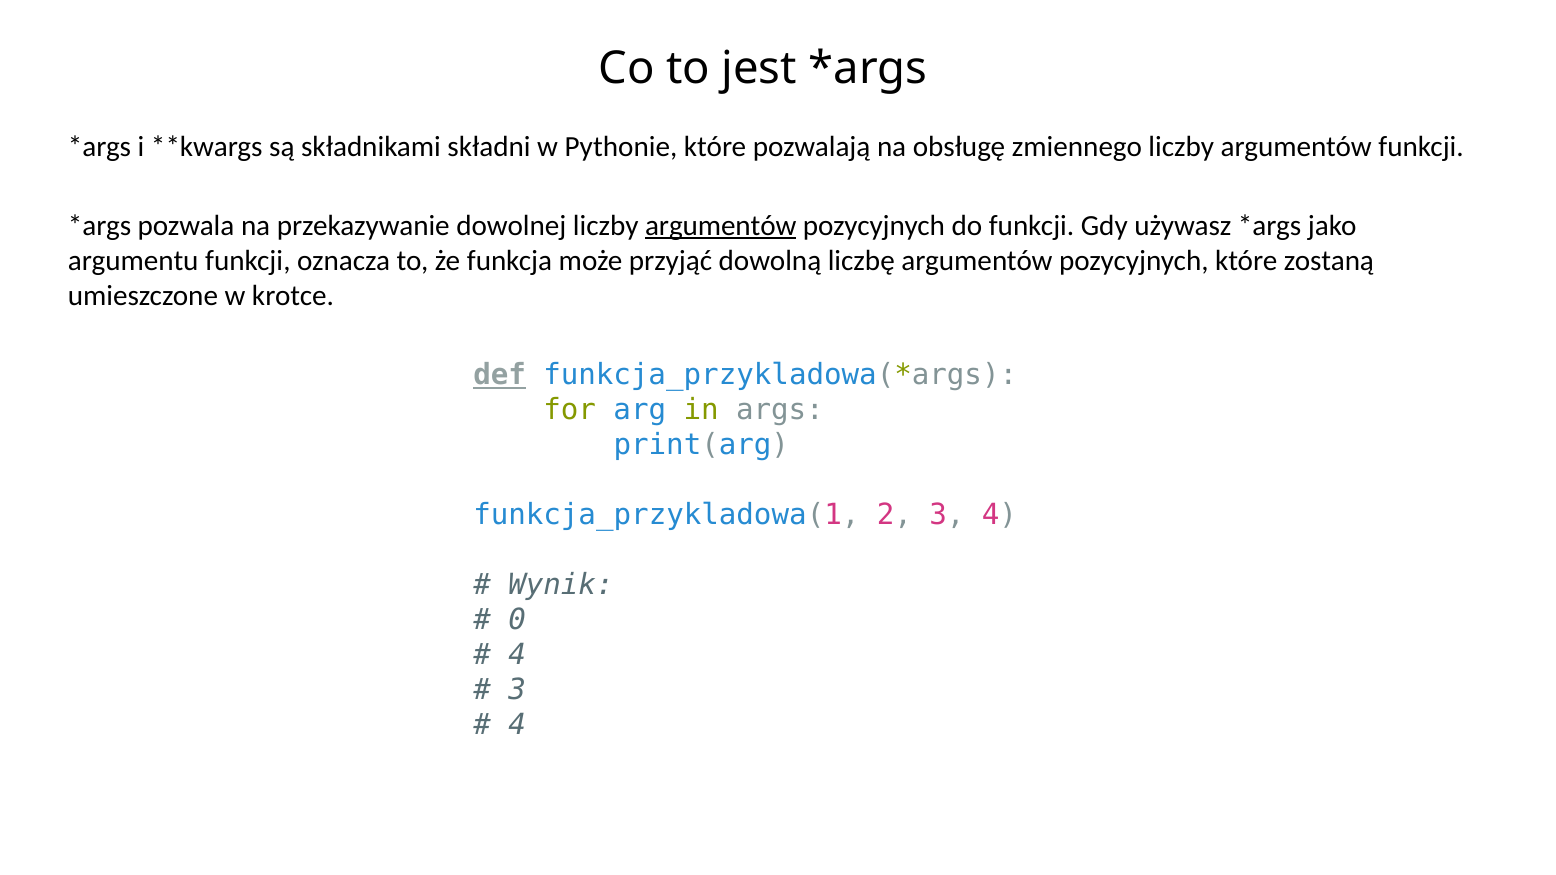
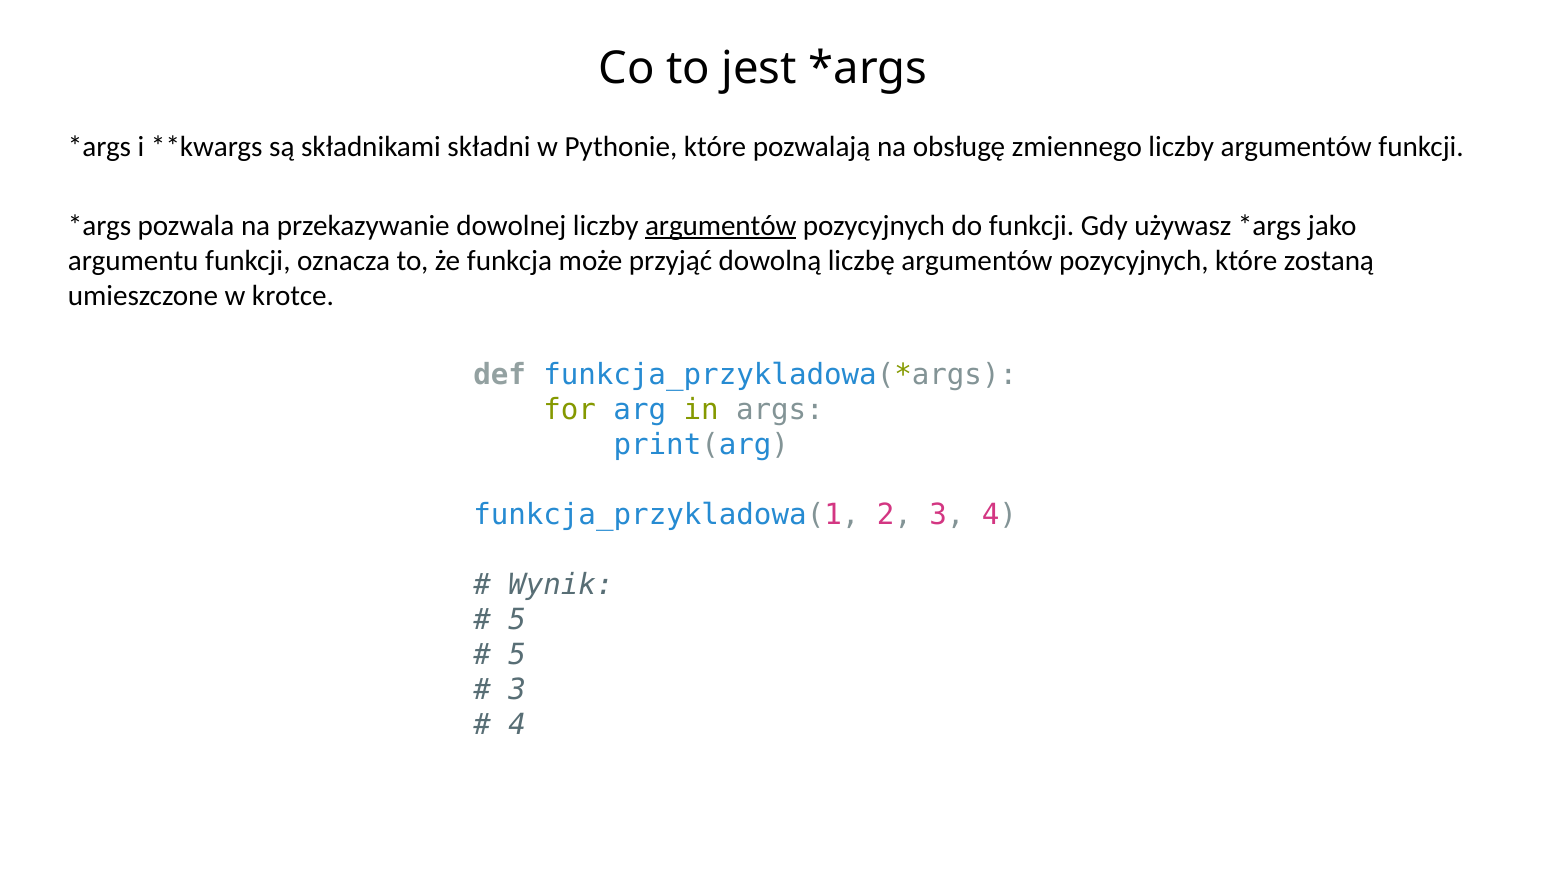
def underline: present -> none
0 at (517, 620): 0 -> 5
4 at (517, 655): 4 -> 5
